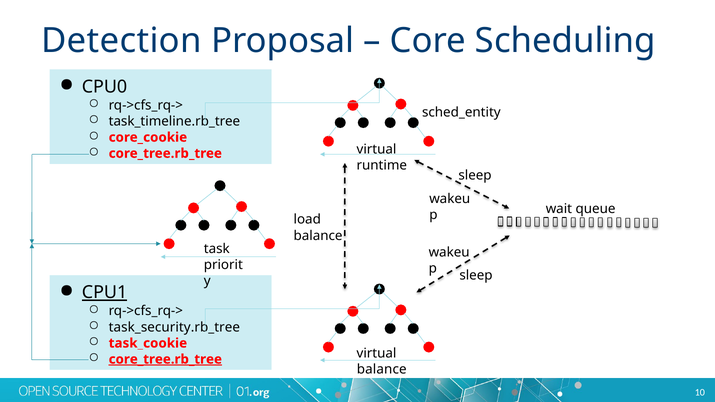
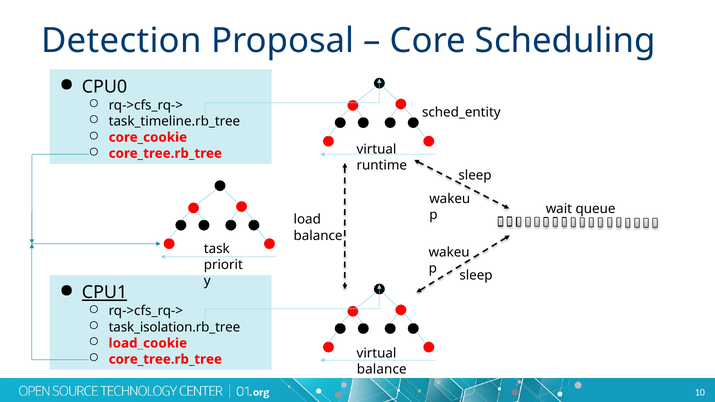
task_security.rb_tree: task_security.rb_tree -> task_isolation.rb_tree
task_cookie: task_cookie -> load_cookie
core_tree.rb_tree at (165, 359) underline: present -> none
